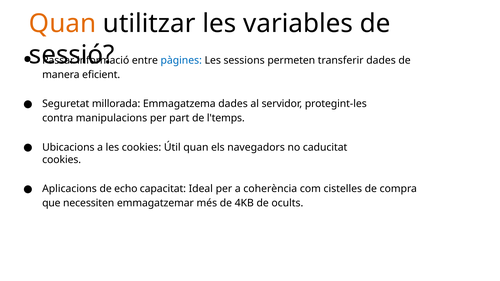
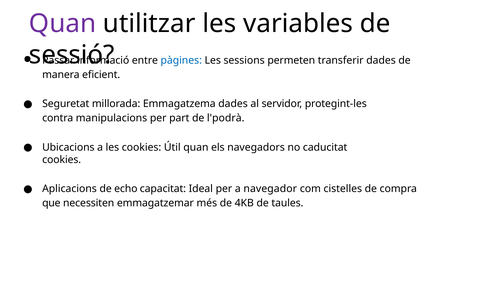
Quan at (63, 24) colour: orange -> purple
l'temps: l'temps -> l'podrà
coherència: coherència -> navegador
ocults: ocults -> taules
